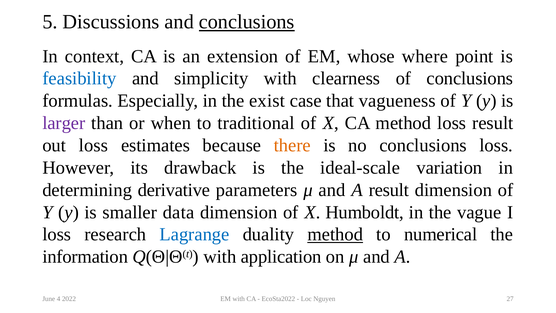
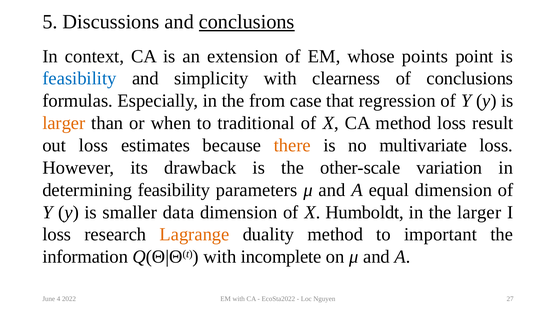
where: where -> points
exist: exist -> from
vagueness: vagueness -> regression
larger at (64, 123) colour: purple -> orange
no conclusions: conclusions -> multivariate
ideal-scale: ideal-scale -> other-scale
determining derivative: derivative -> feasibility
A result: result -> equal
the vague: vague -> larger
Lagrange colour: blue -> orange
method at (335, 234) underline: present -> none
numerical: numerical -> important
application: application -> incomplete
